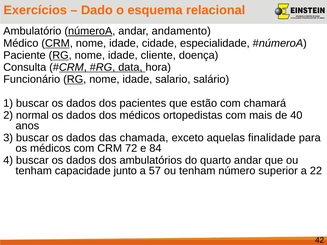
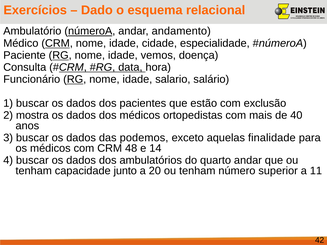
cliente: cliente -> vemos
chamará: chamará -> exclusão
normal: normal -> mostra
chamada: chamada -> podemos
72: 72 -> 48
84: 84 -> 14
57: 57 -> 20
22: 22 -> 11
